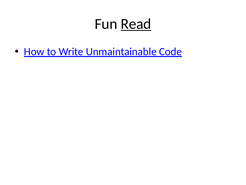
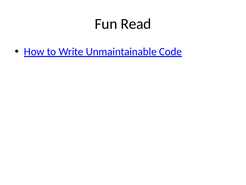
Read underline: present -> none
